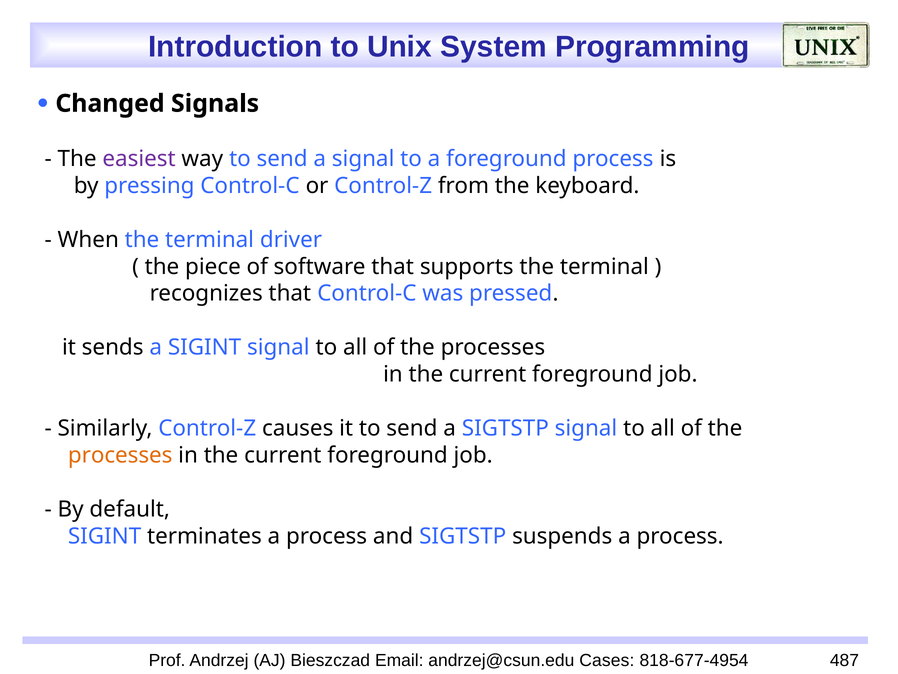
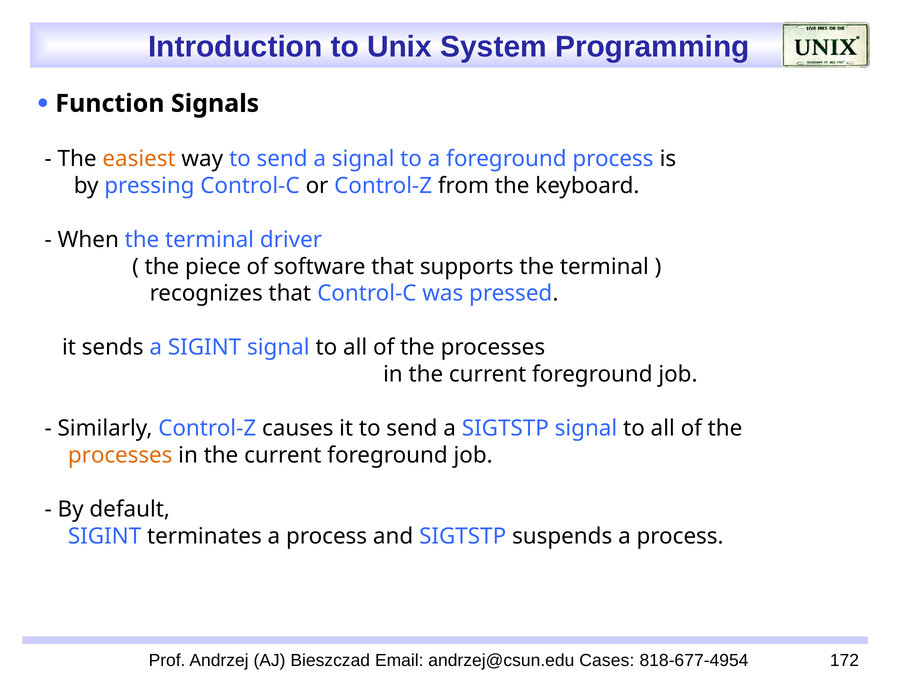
Changed: Changed -> Function
easiest colour: purple -> orange
487: 487 -> 172
